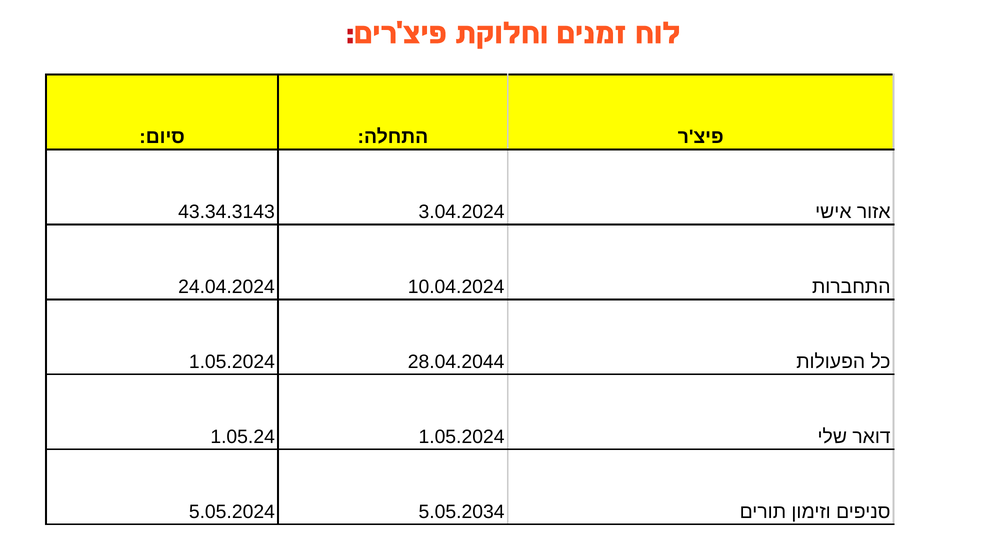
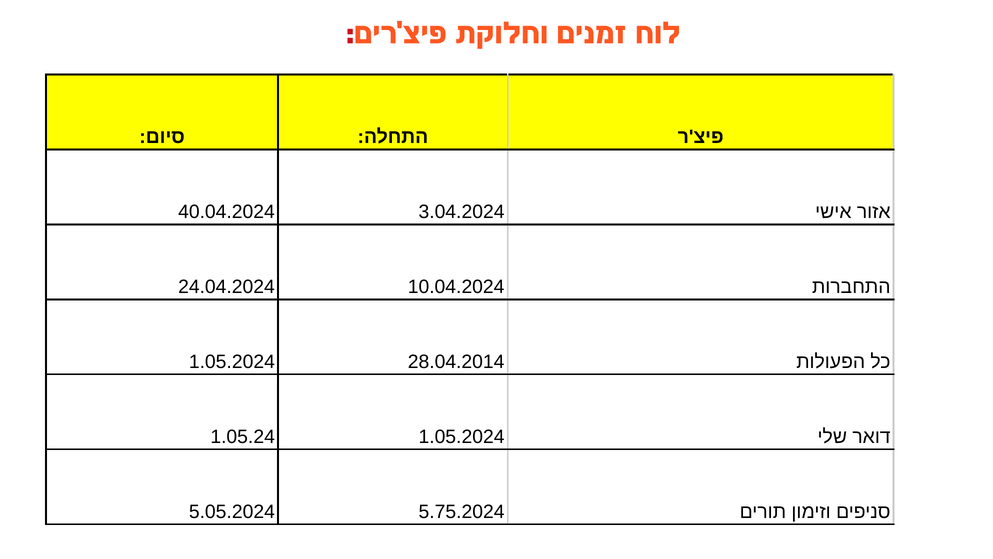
43.34.3143: 43.34.3143 -> 40.04.2024
28.04.2044: 28.04.2044 -> 28.04.2014
5.05.2034: 5.05.2034 -> 5.75.2024
